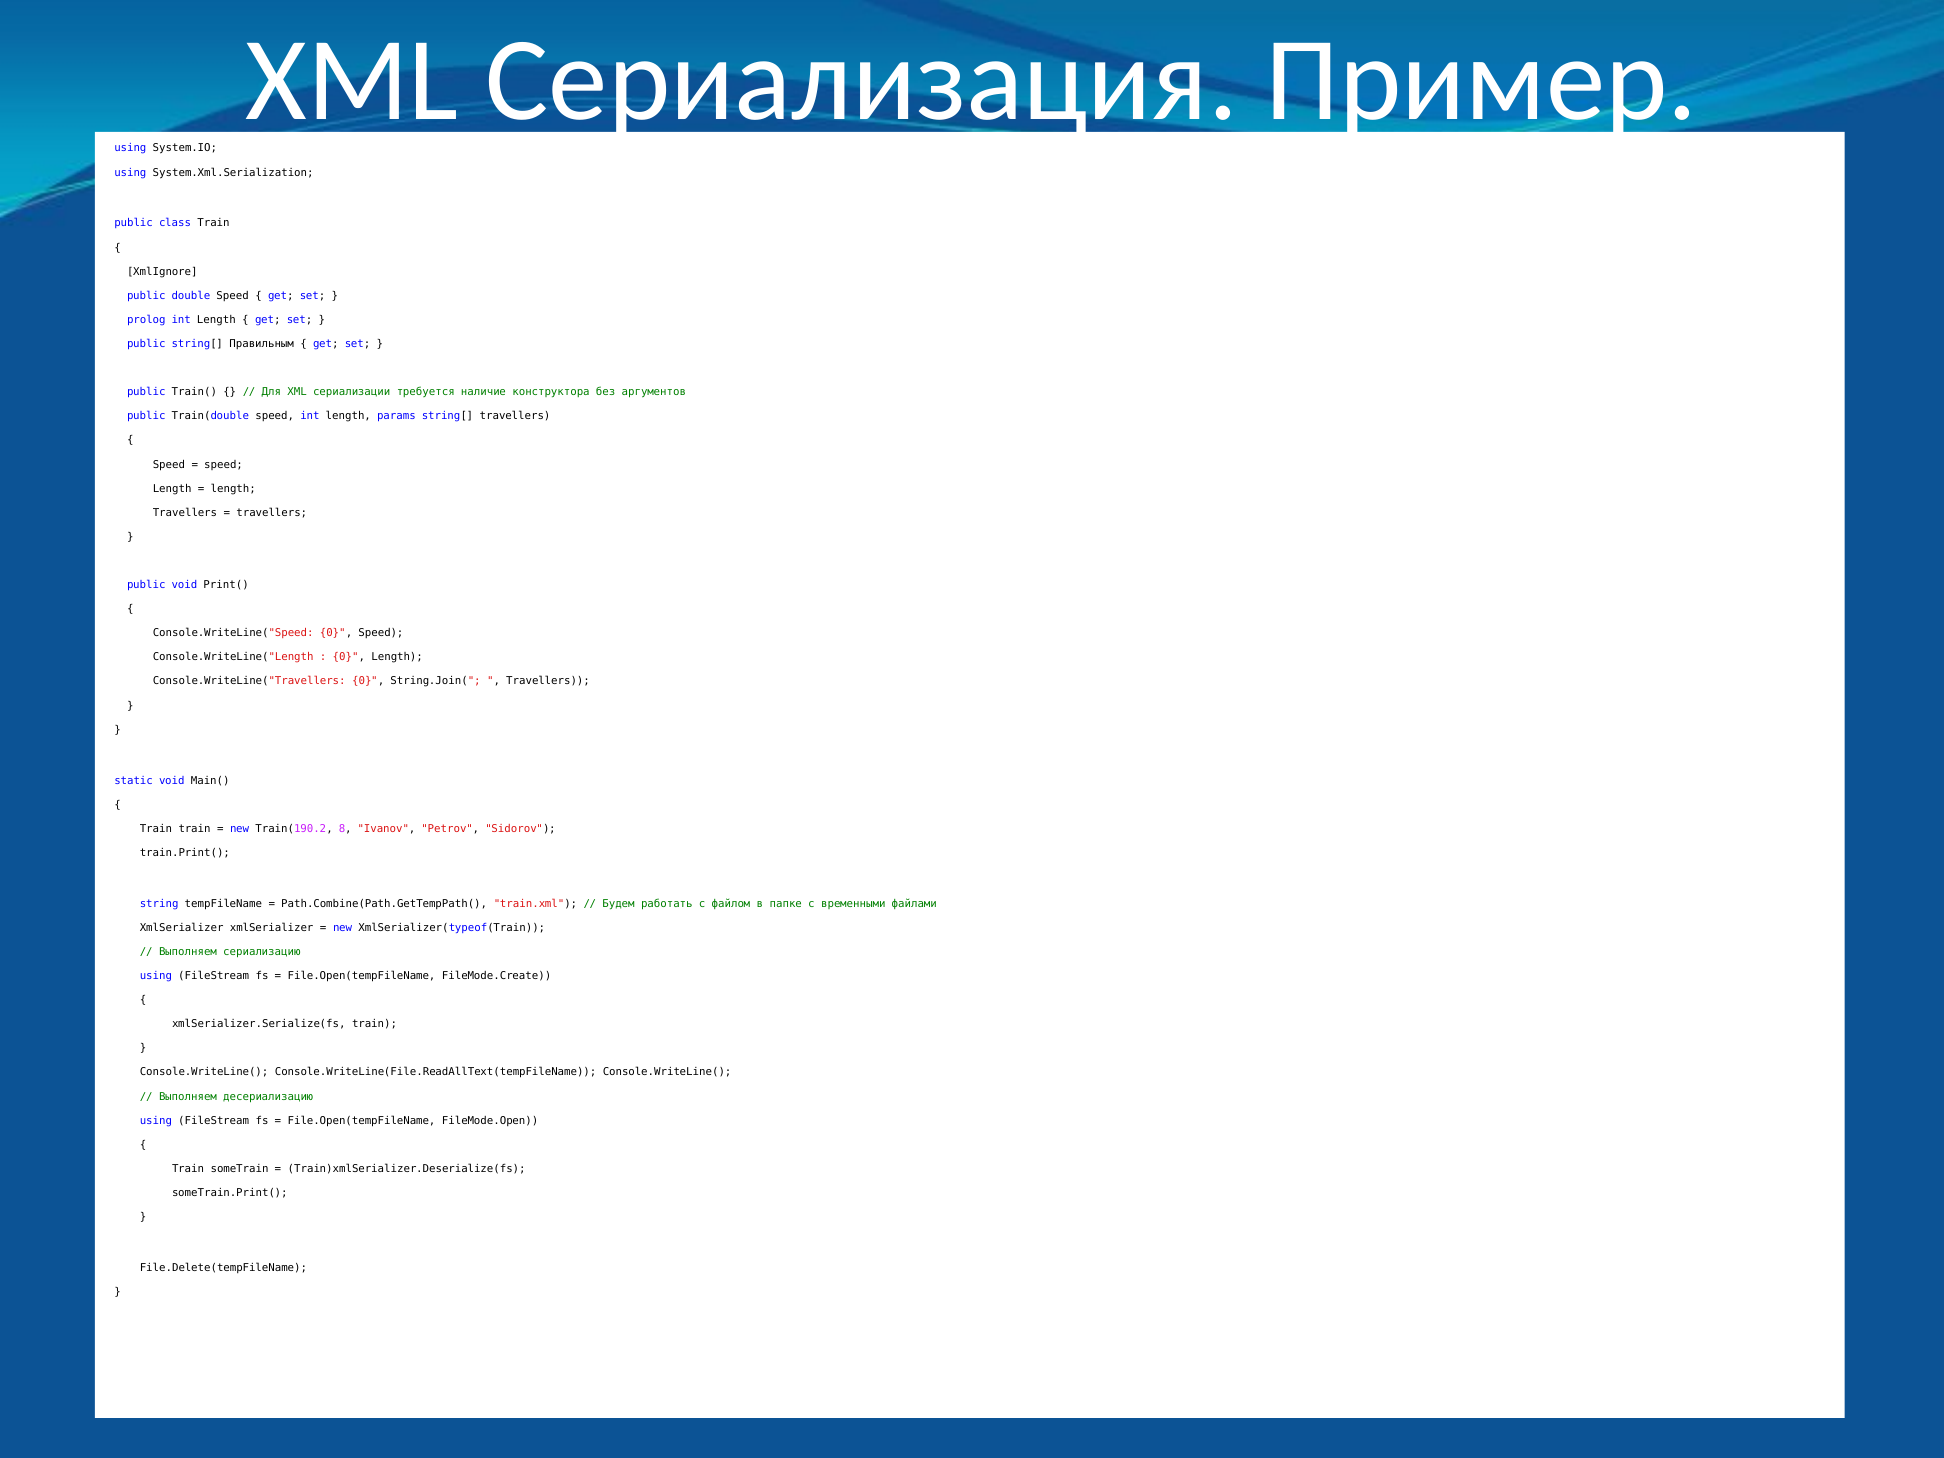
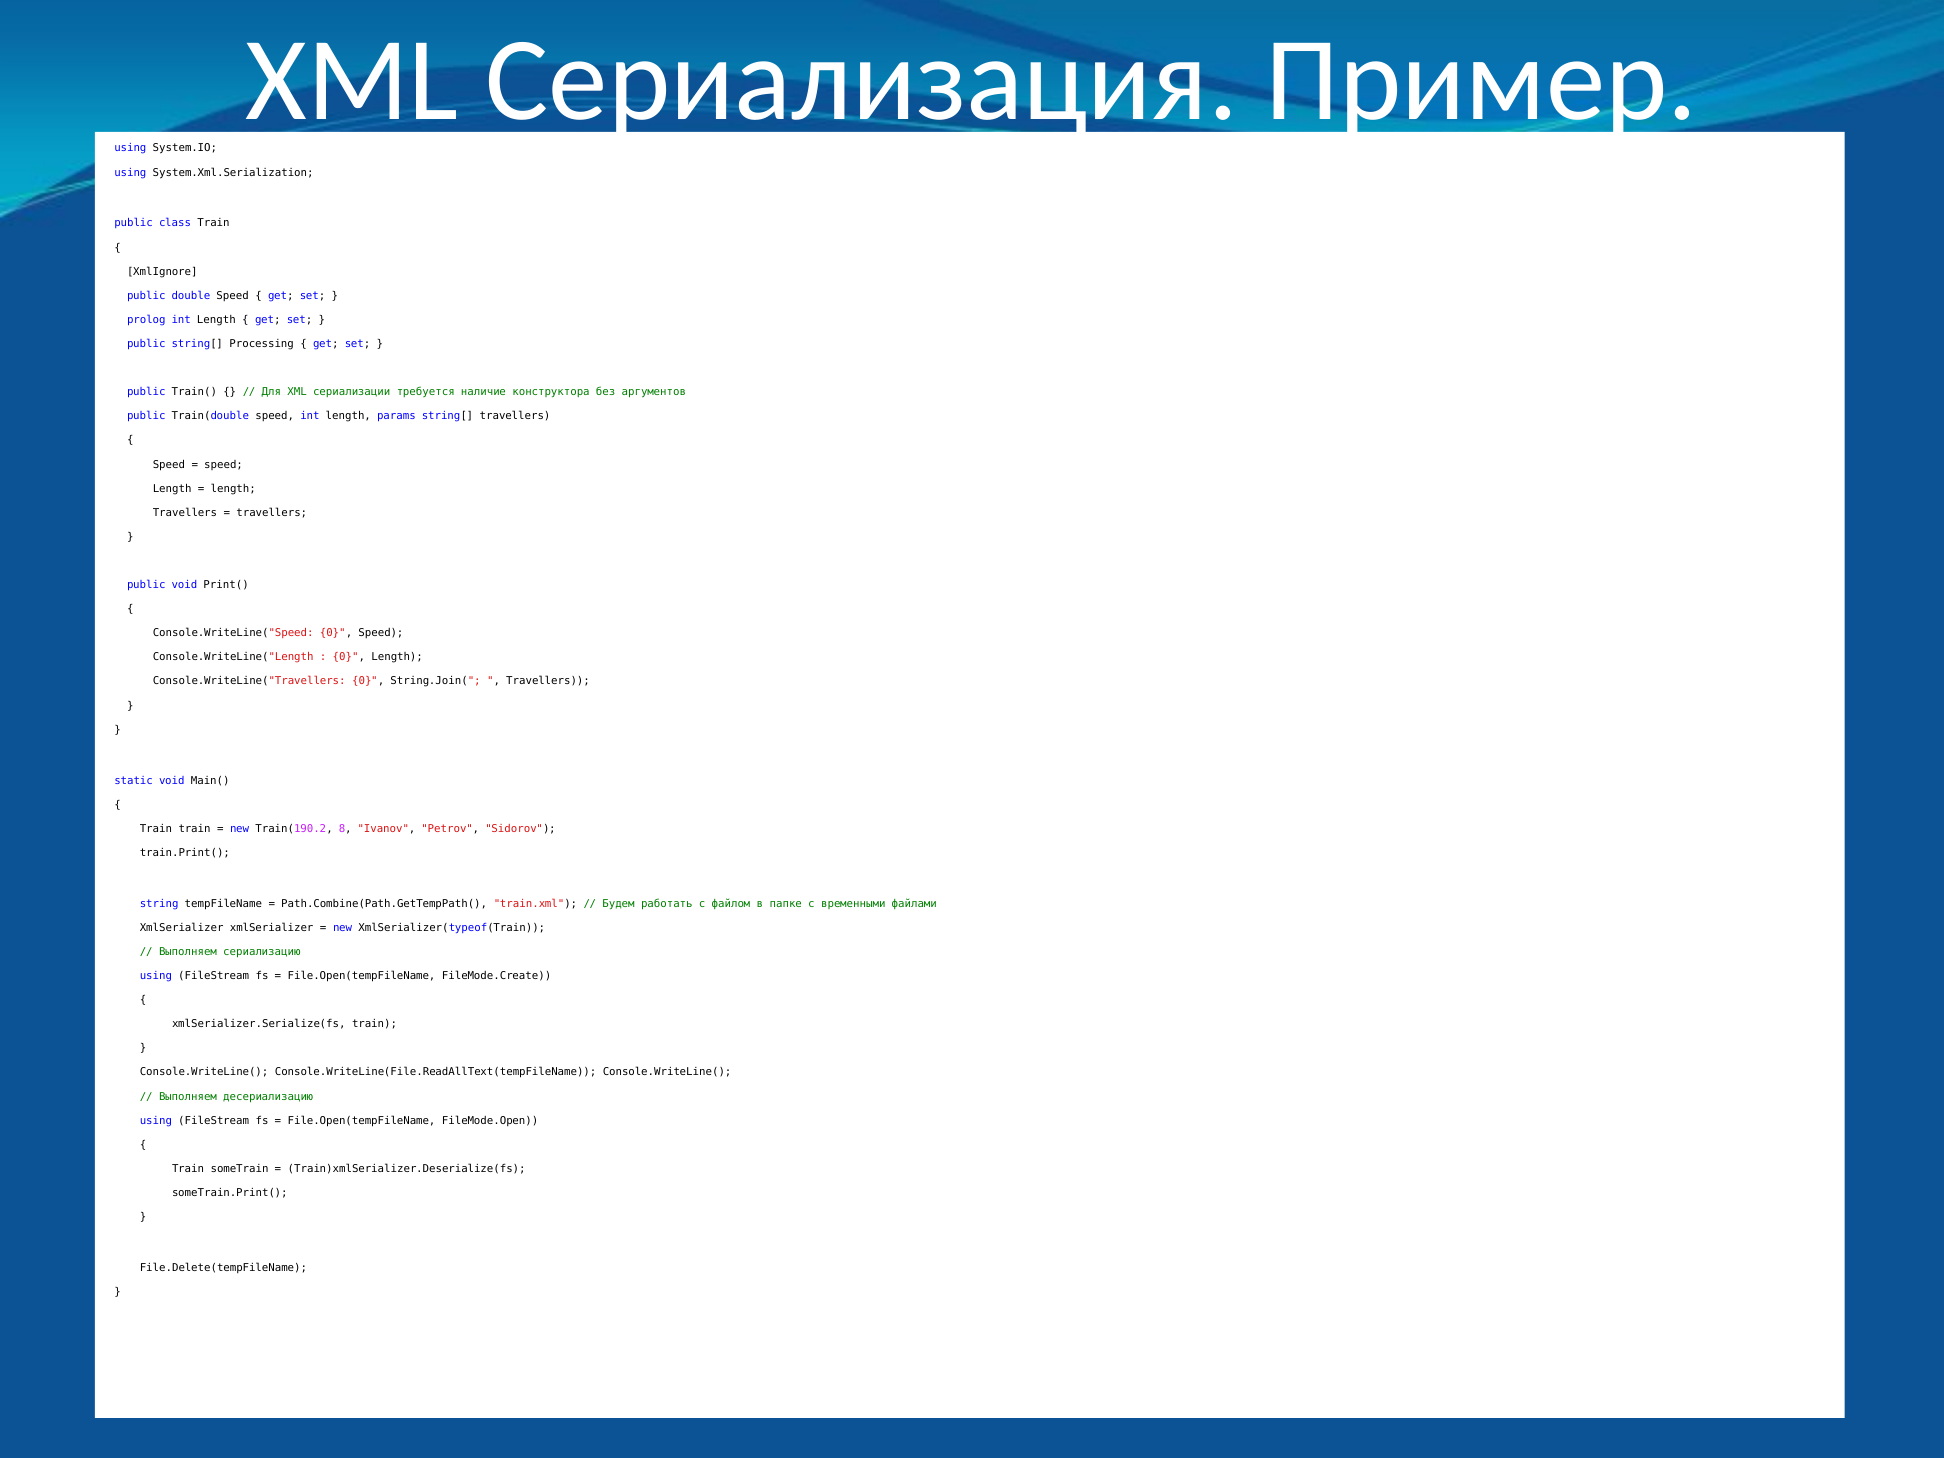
Правильным: Правильным -> Processing
